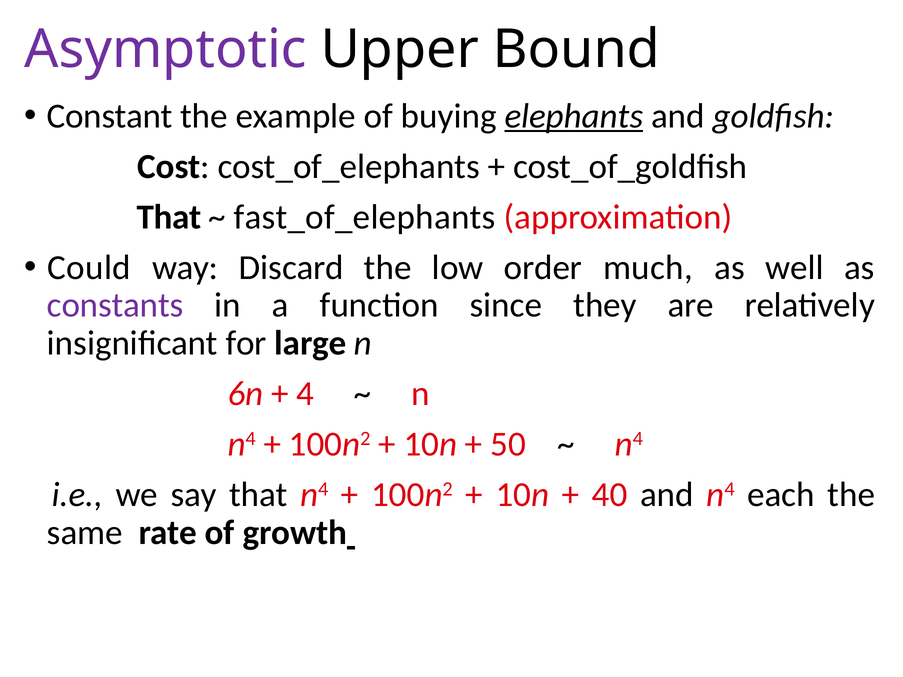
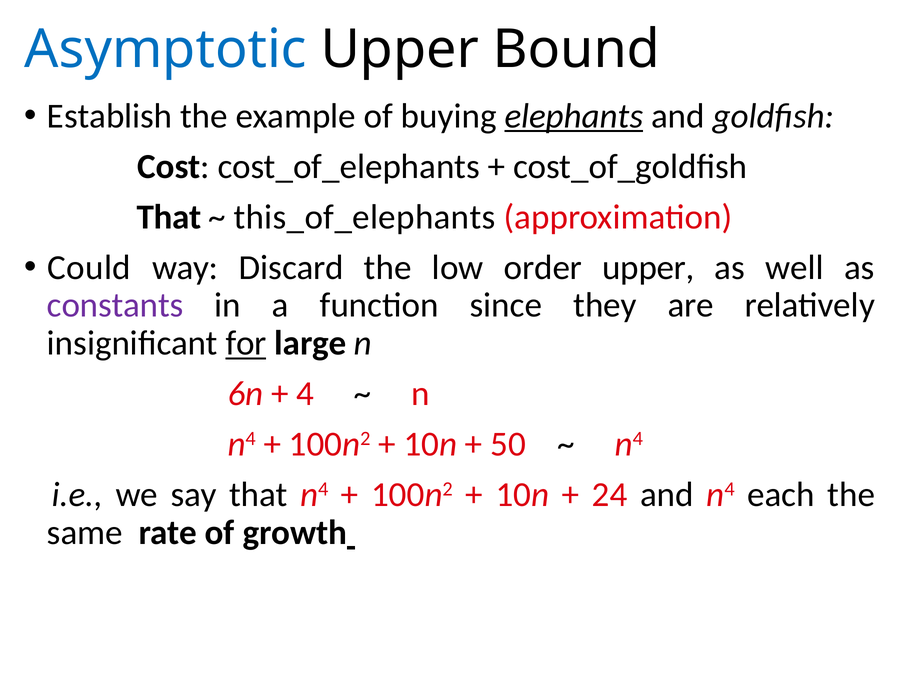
Asymptotic colour: purple -> blue
Constant: Constant -> Establish
fast_of_elephants: fast_of_elephants -> this_of_elephants
order much: much -> upper
for underline: none -> present
40: 40 -> 24
